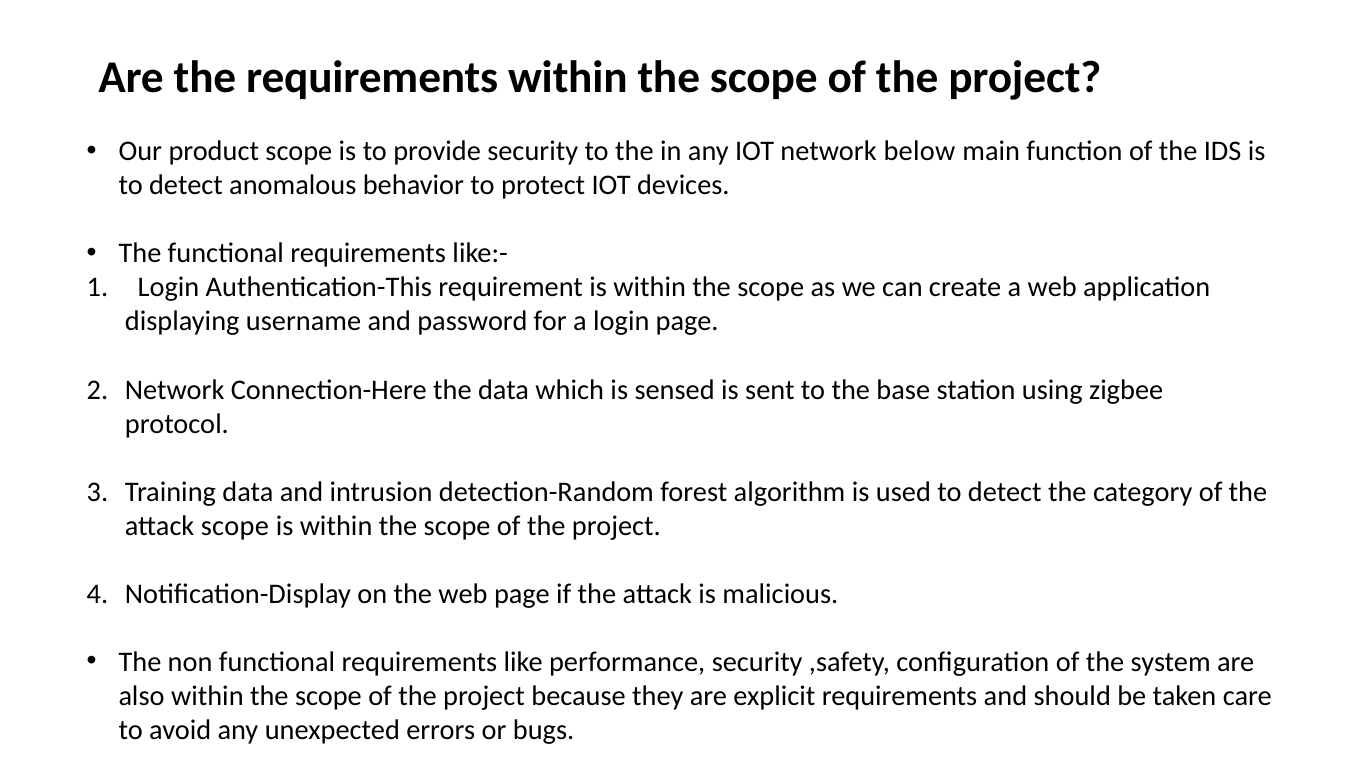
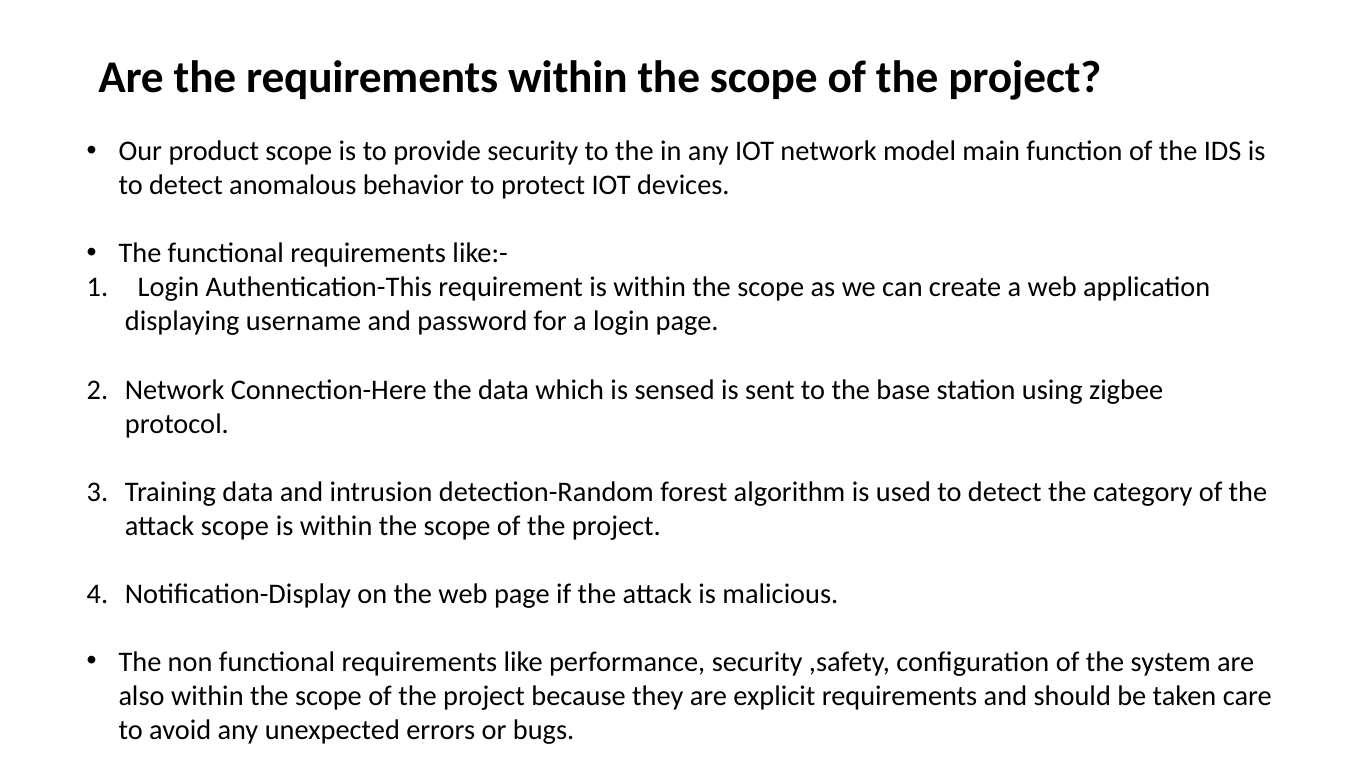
below: below -> model
